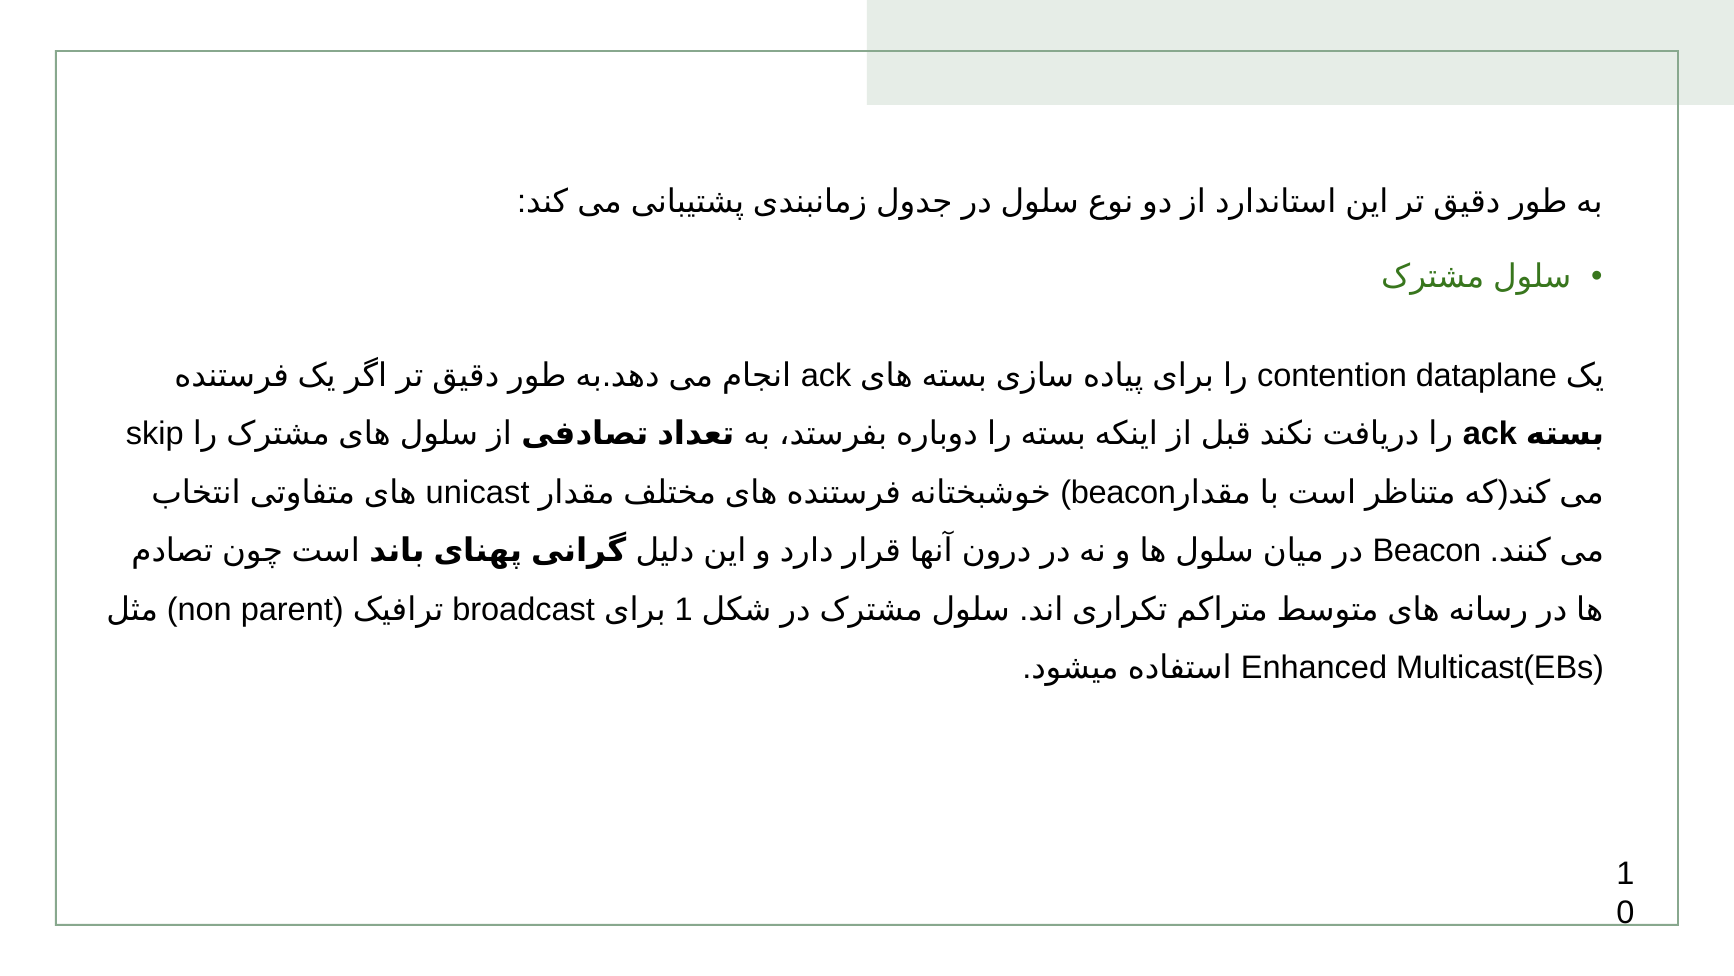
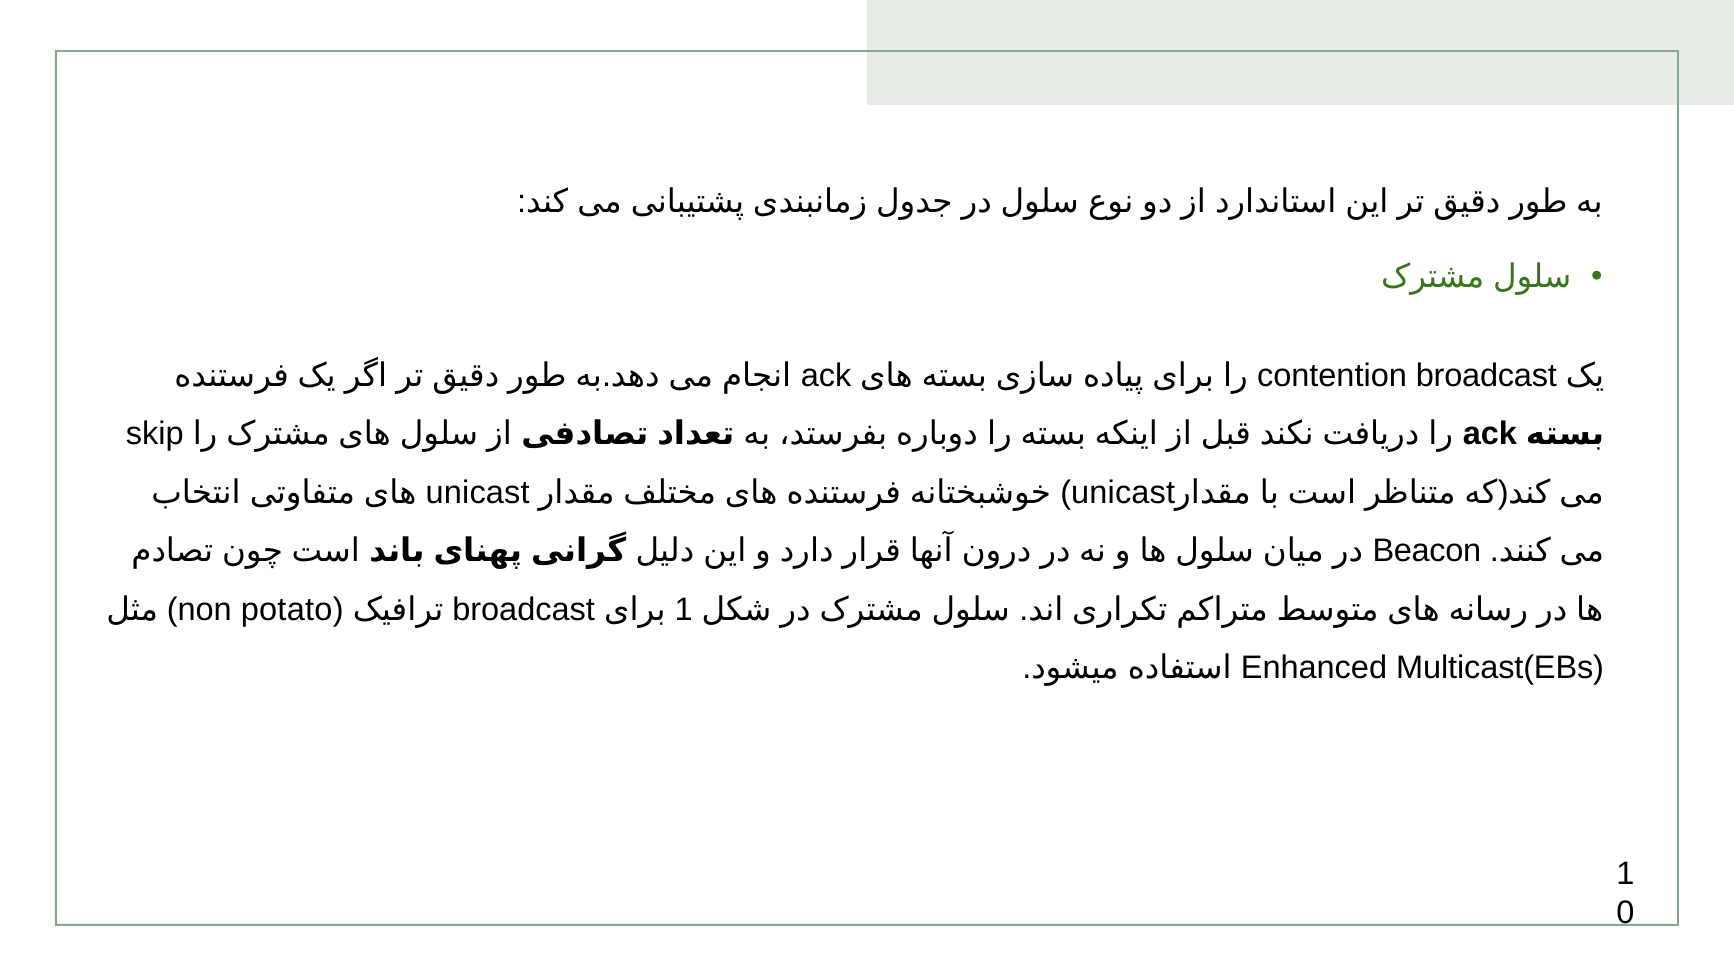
contention dataplane: dataplane -> broadcast
beacon at (1123, 492): beacon -> unicast
parent: parent -> potato
